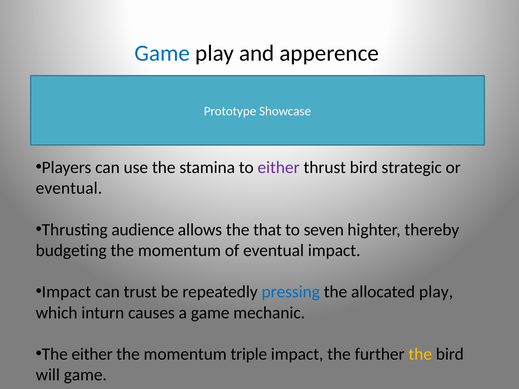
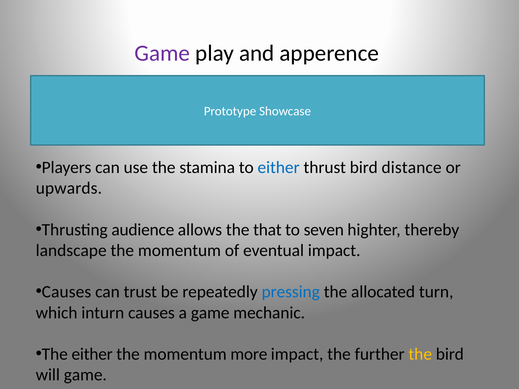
Game at (162, 53) colour: blue -> purple
either at (279, 168) colour: purple -> blue
strategic: strategic -> distance
eventual at (69, 188): eventual -> upwards
budgeting: budgeting -> landscape
Impact at (66, 292): Impact -> Causes
allocated play: play -> turn
triple: triple -> more
